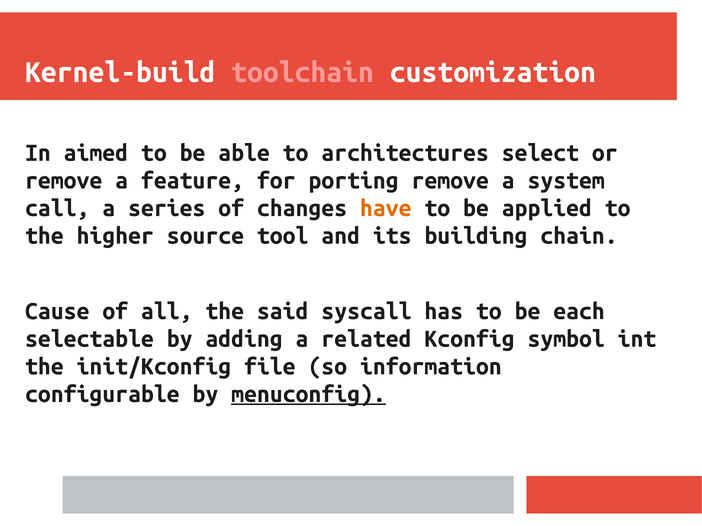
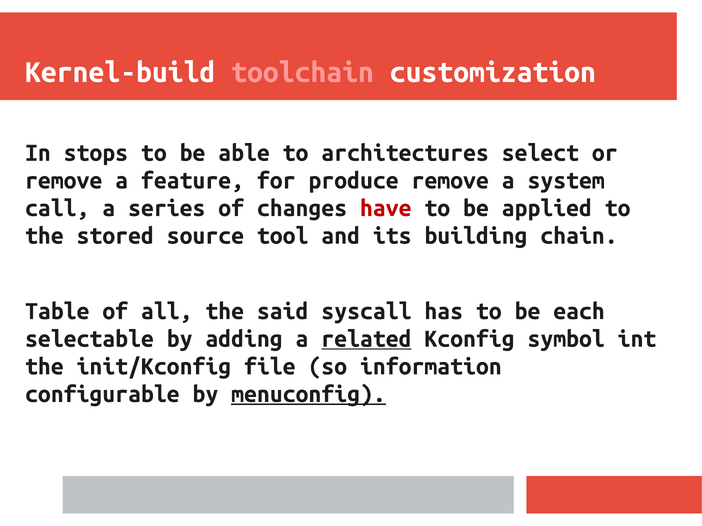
aimed: aimed -> stops
porting: porting -> produce
have colour: orange -> red
higher: higher -> stored
Cause: Cause -> Table
related underline: none -> present
